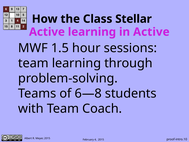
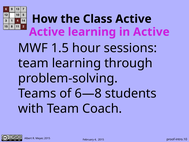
Class Stellar: Stellar -> Active
